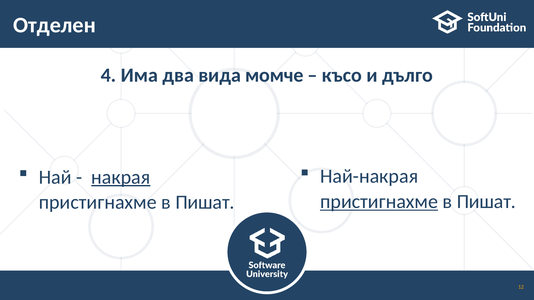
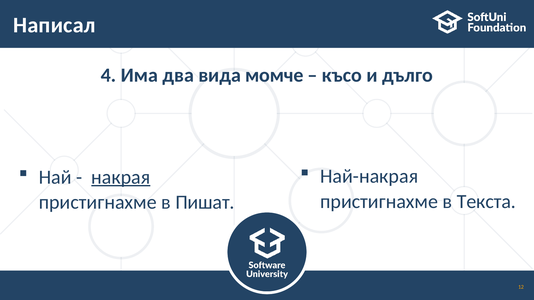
Отделен: Отделен -> Написал
пристигнахме at (379, 202) underline: present -> none
Пишат at (486, 202): Пишат -> Текста
